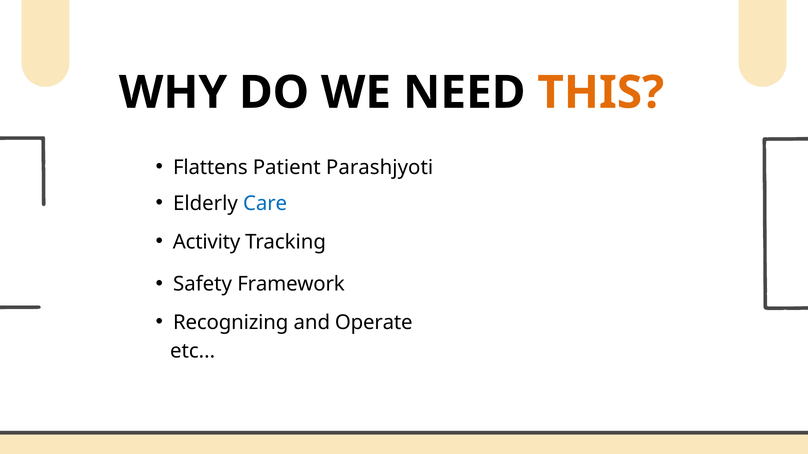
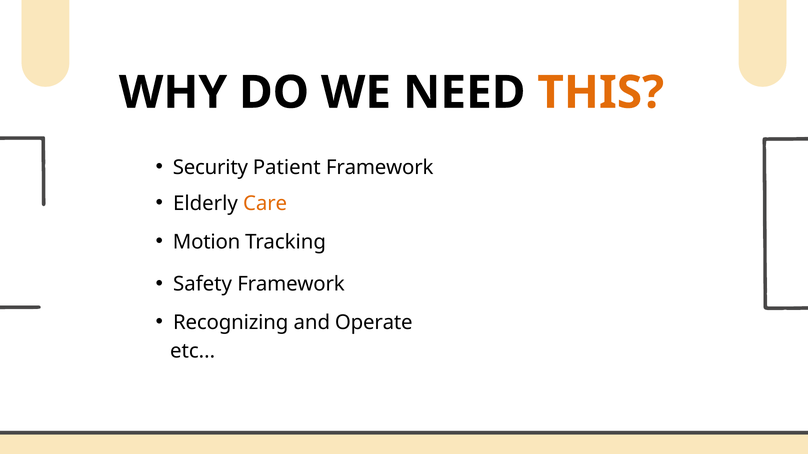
Flattens: Flattens -> Security
Patient Parashjyoti: Parashjyoti -> Framework
Care colour: blue -> orange
Activity: Activity -> Motion
